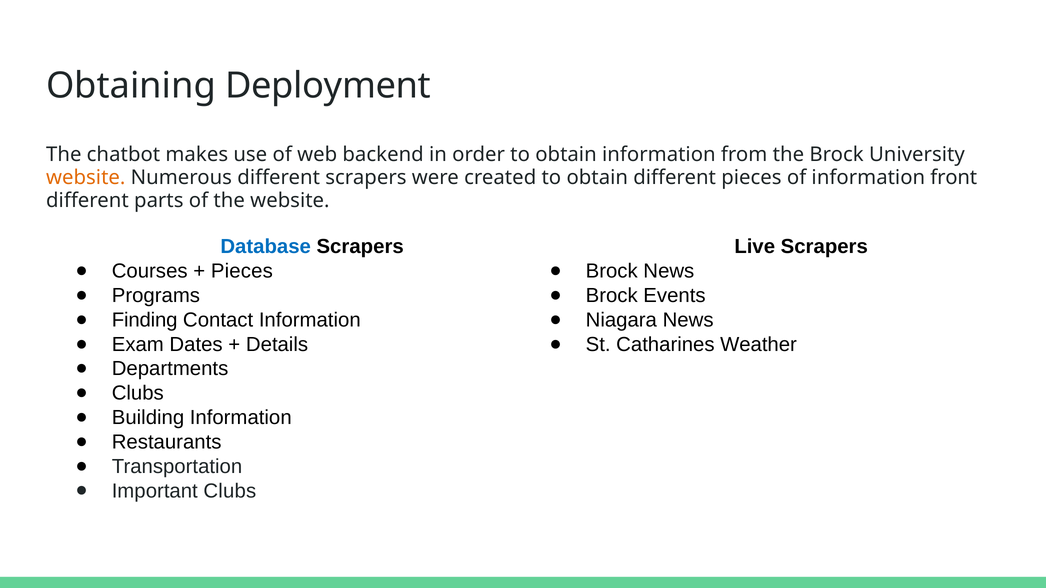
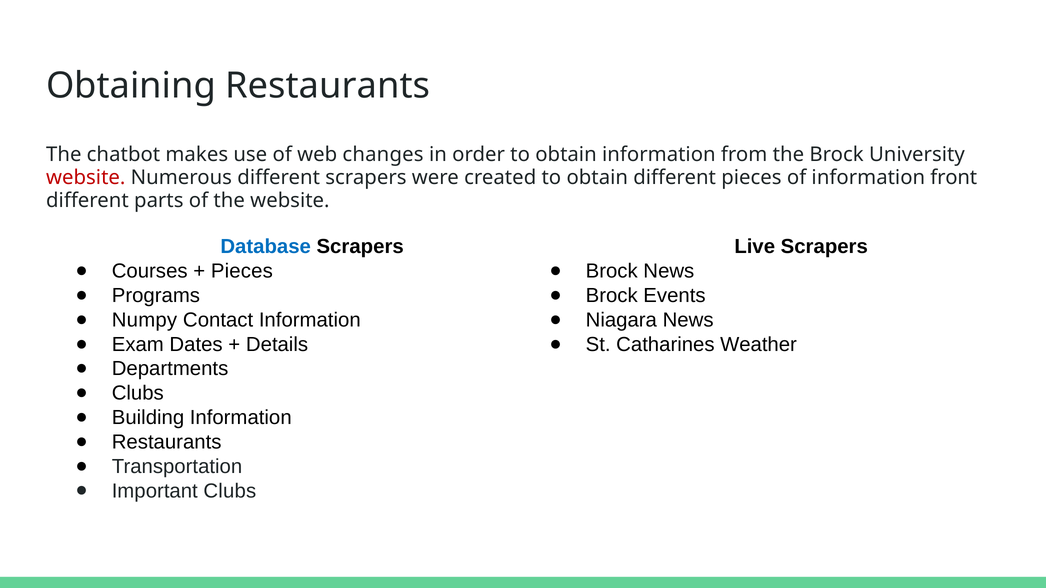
Obtaining Deployment: Deployment -> Restaurants
backend: backend -> changes
website at (86, 178) colour: orange -> red
Finding: Finding -> Numpy
